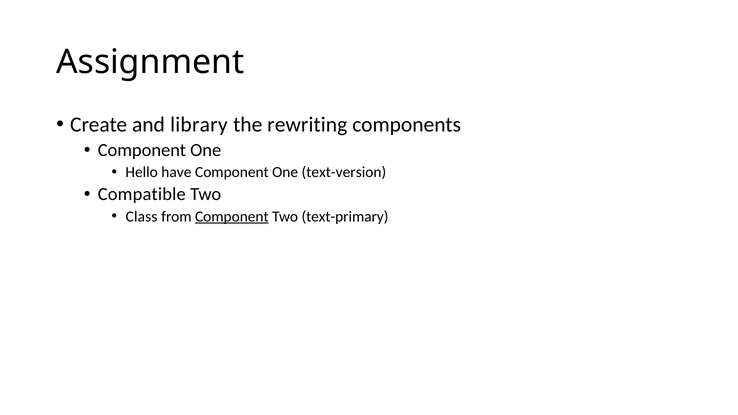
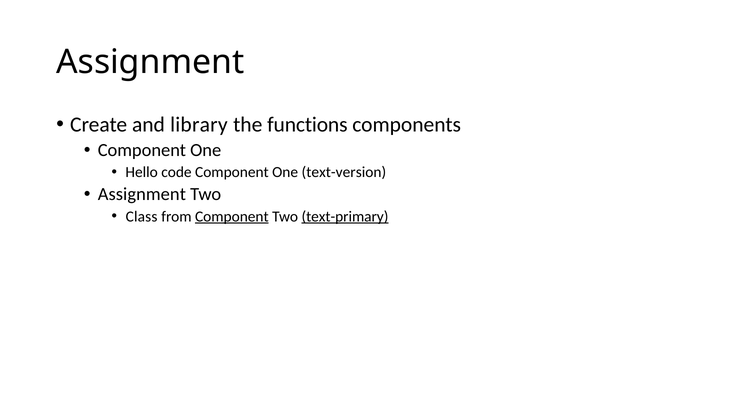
rewriting: rewriting -> functions
have: have -> code
Compatible at (142, 194): Compatible -> Assignment
text-primary underline: none -> present
